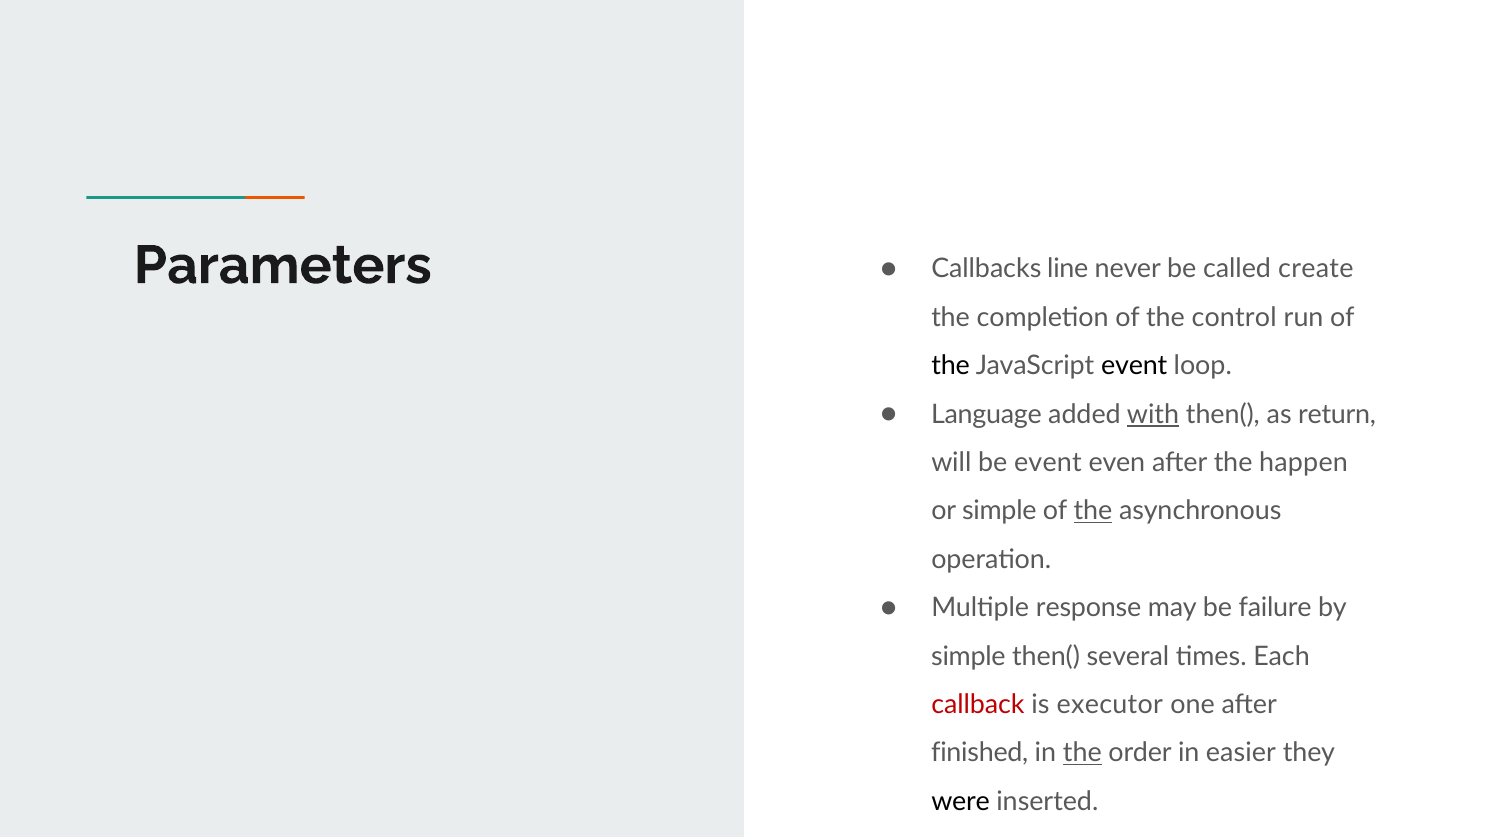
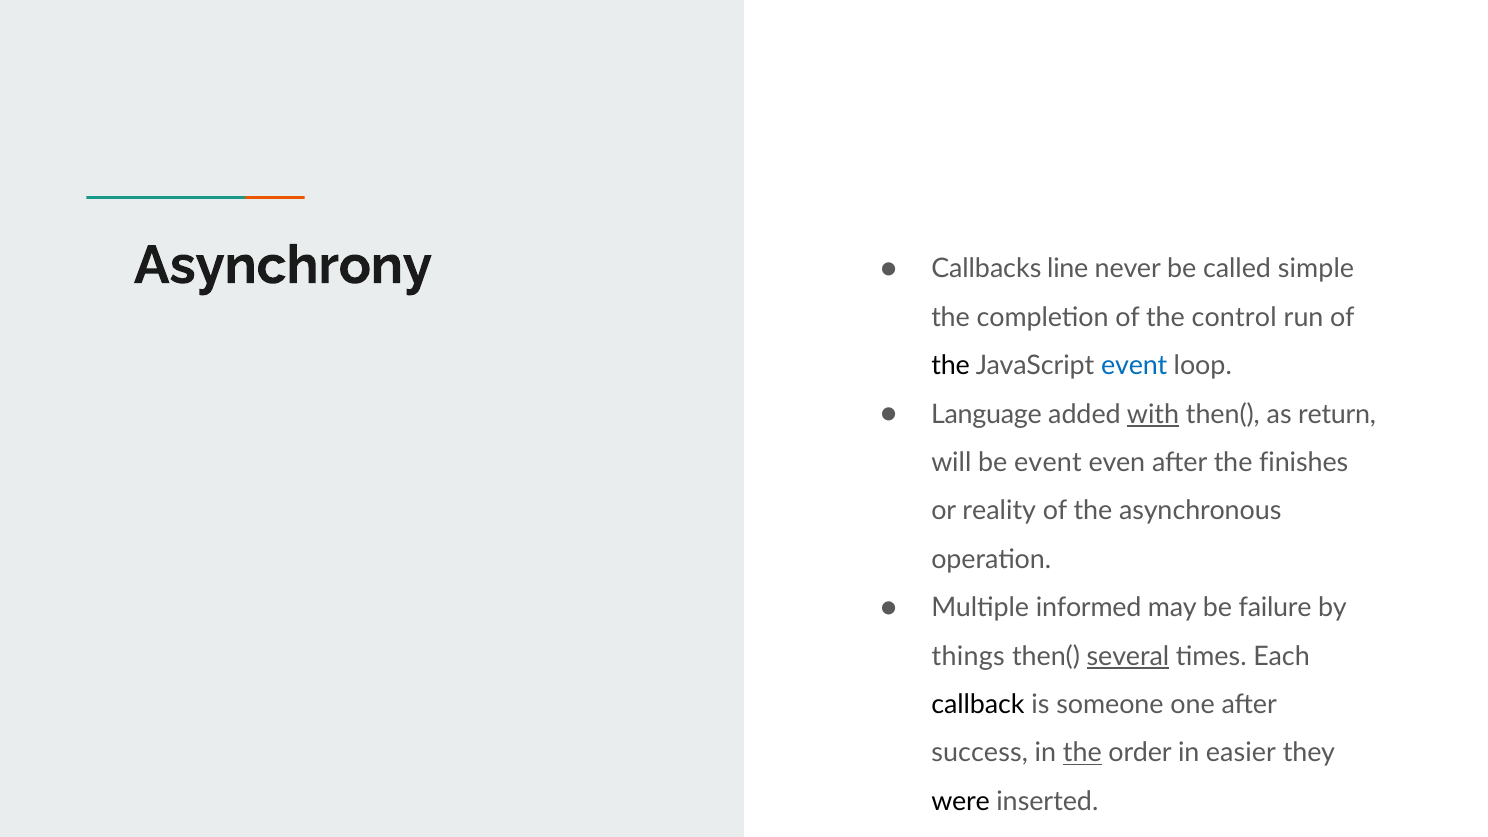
Parameters: Parameters -> Asynchrony
create: create -> simple
event at (1134, 366) colour: black -> blue
happen: happen -> finishes
or simple: simple -> reality
the at (1093, 511) underline: present -> none
response: response -> informed
simple at (968, 656): simple -> things
several underline: none -> present
callback colour: red -> black
executor: executor -> someone
finished: finished -> success
